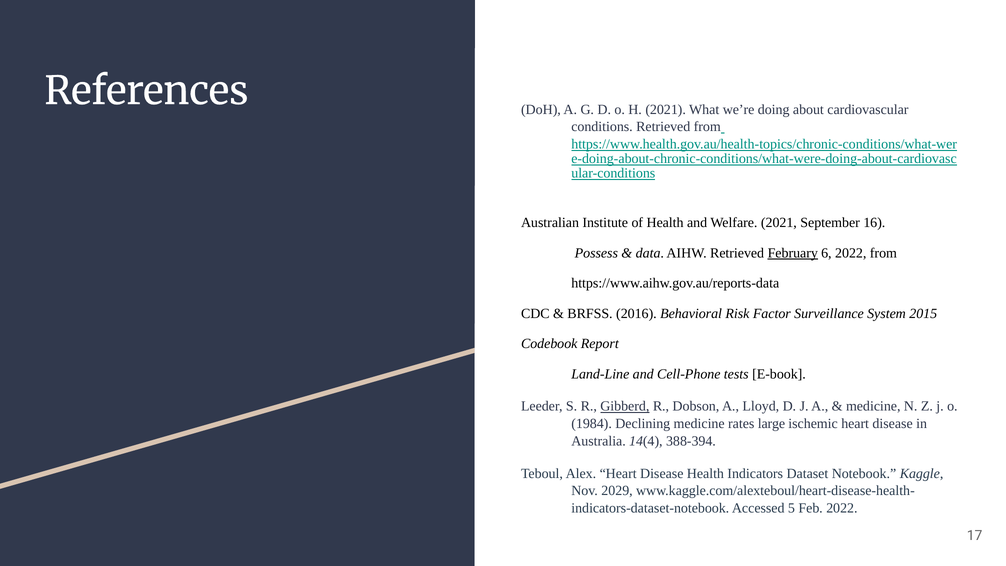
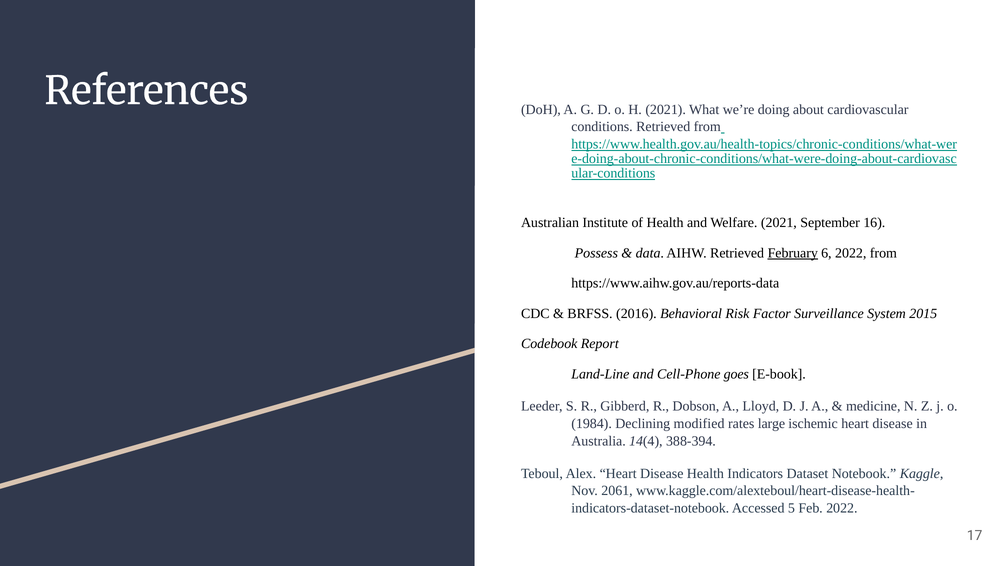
tests: tests -> goes
Gibberd underline: present -> none
Declining medicine: medicine -> modified
2029: 2029 -> 2061
